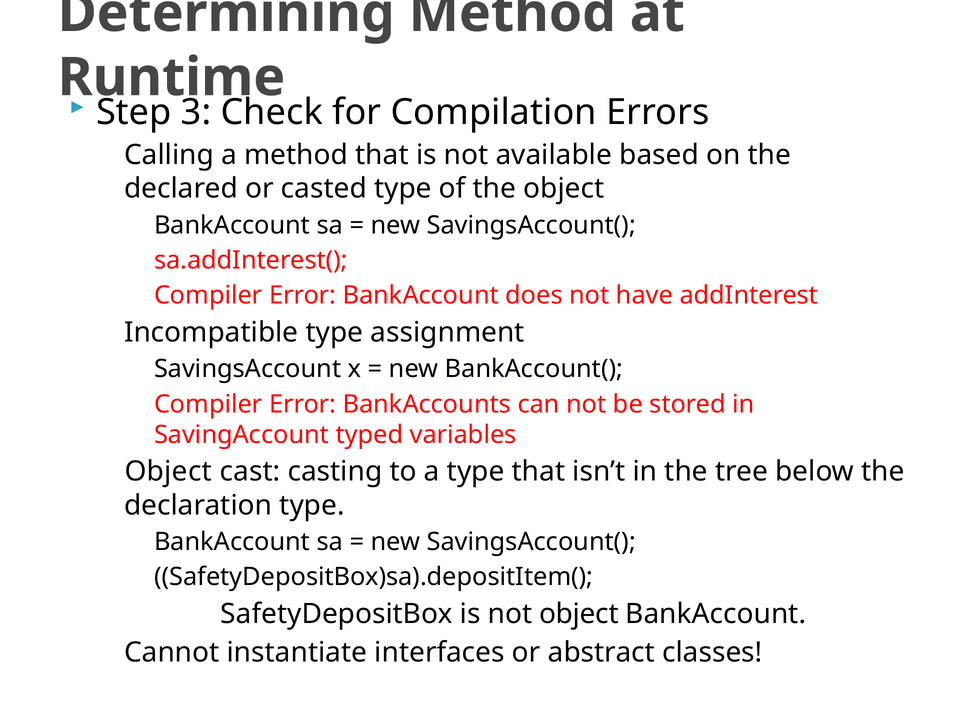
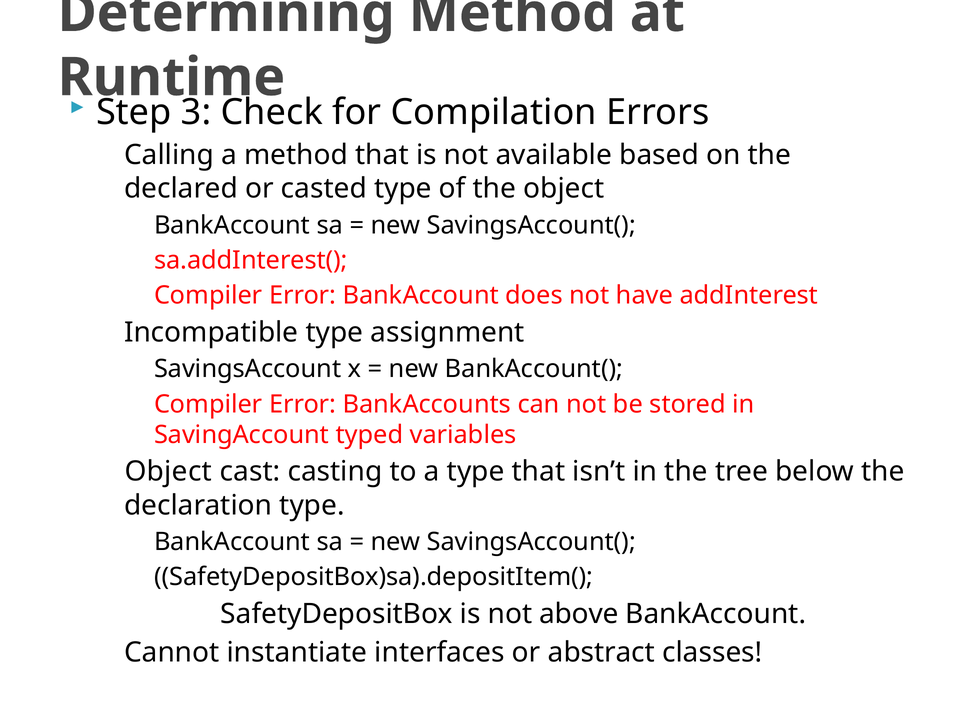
not object: object -> above
